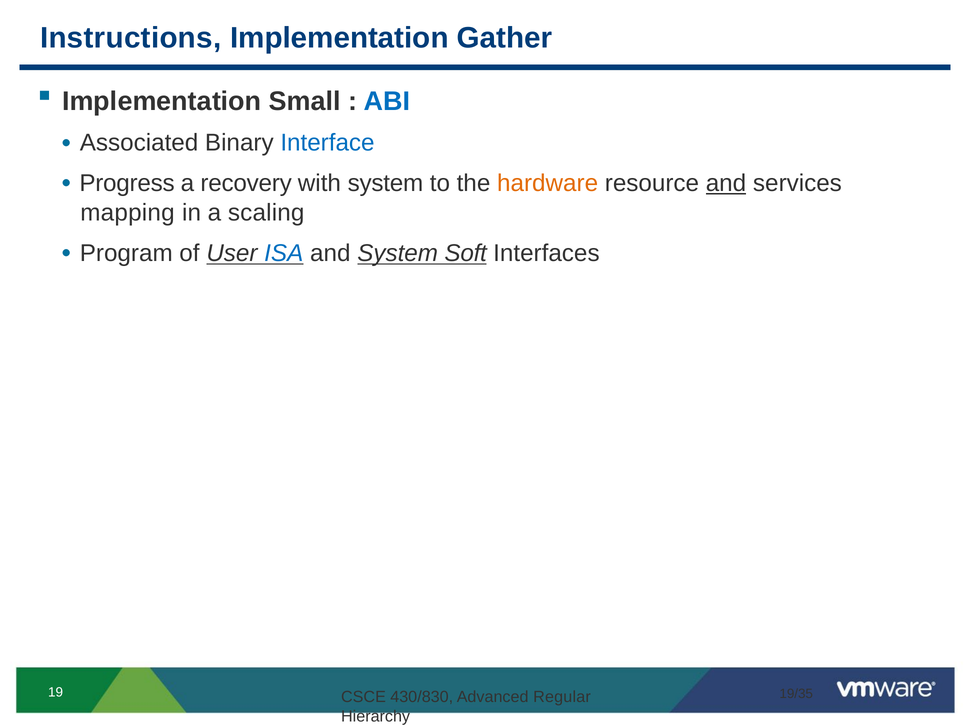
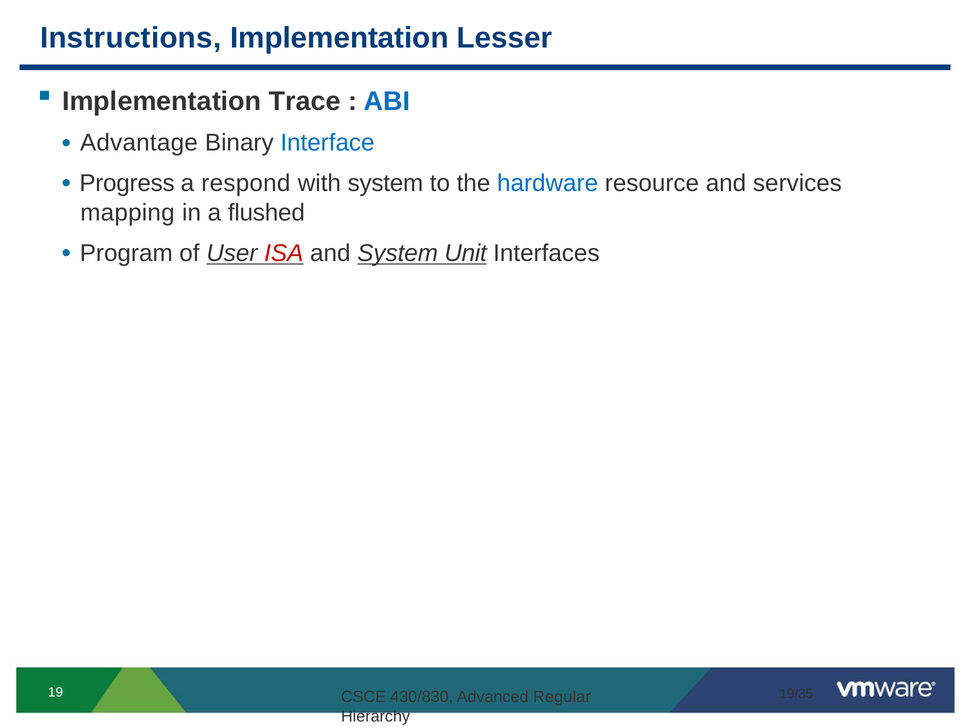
Gather: Gather -> Lesser
Small: Small -> Trace
Associated: Associated -> Advantage
recovery: recovery -> respond
hardware colour: orange -> blue
and at (726, 183) underline: present -> none
scaling: scaling -> flushed
ISA colour: blue -> red
Soft: Soft -> Unit
